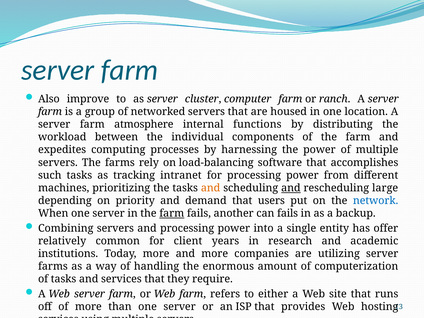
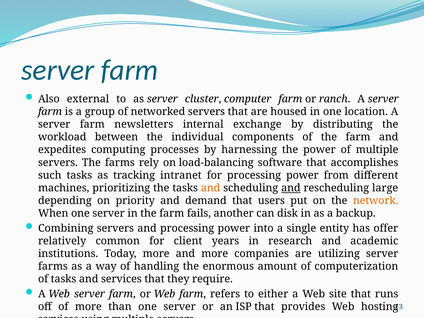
improve: improve -> external
atmosphere: atmosphere -> newsletters
functions: functions -> exchange
network colour: blue -> orange
farm at (172, 213) underline: present -> none
can fails: fails -> disk
